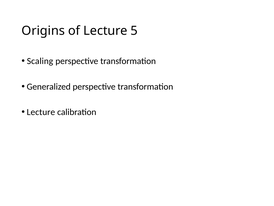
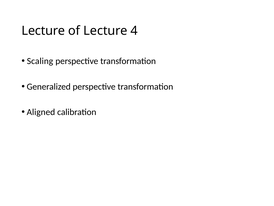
Origins at (43, 31): Origins -> Lecture
5: 5 -> 4
Lecture at (41, 112): Lecture -> Aligned
